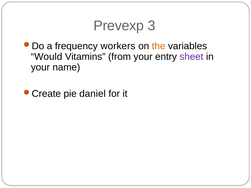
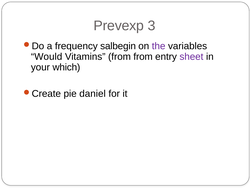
workers: workers -> salbegin
the colour: orange -> purple
from your: your -> from
name: name -> which
